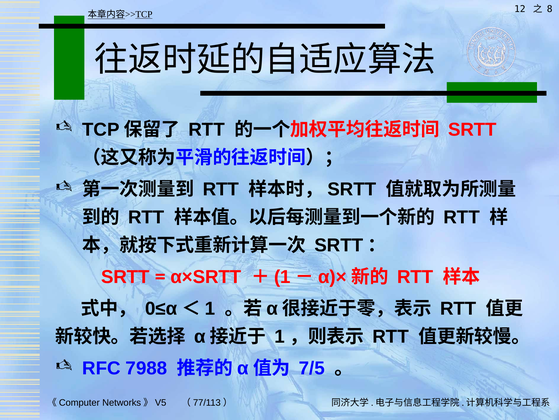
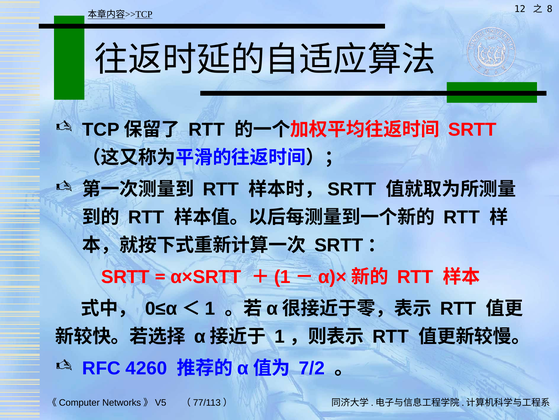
7988: 7988 -> 4260
7/5: 7/5 -> 7/2
